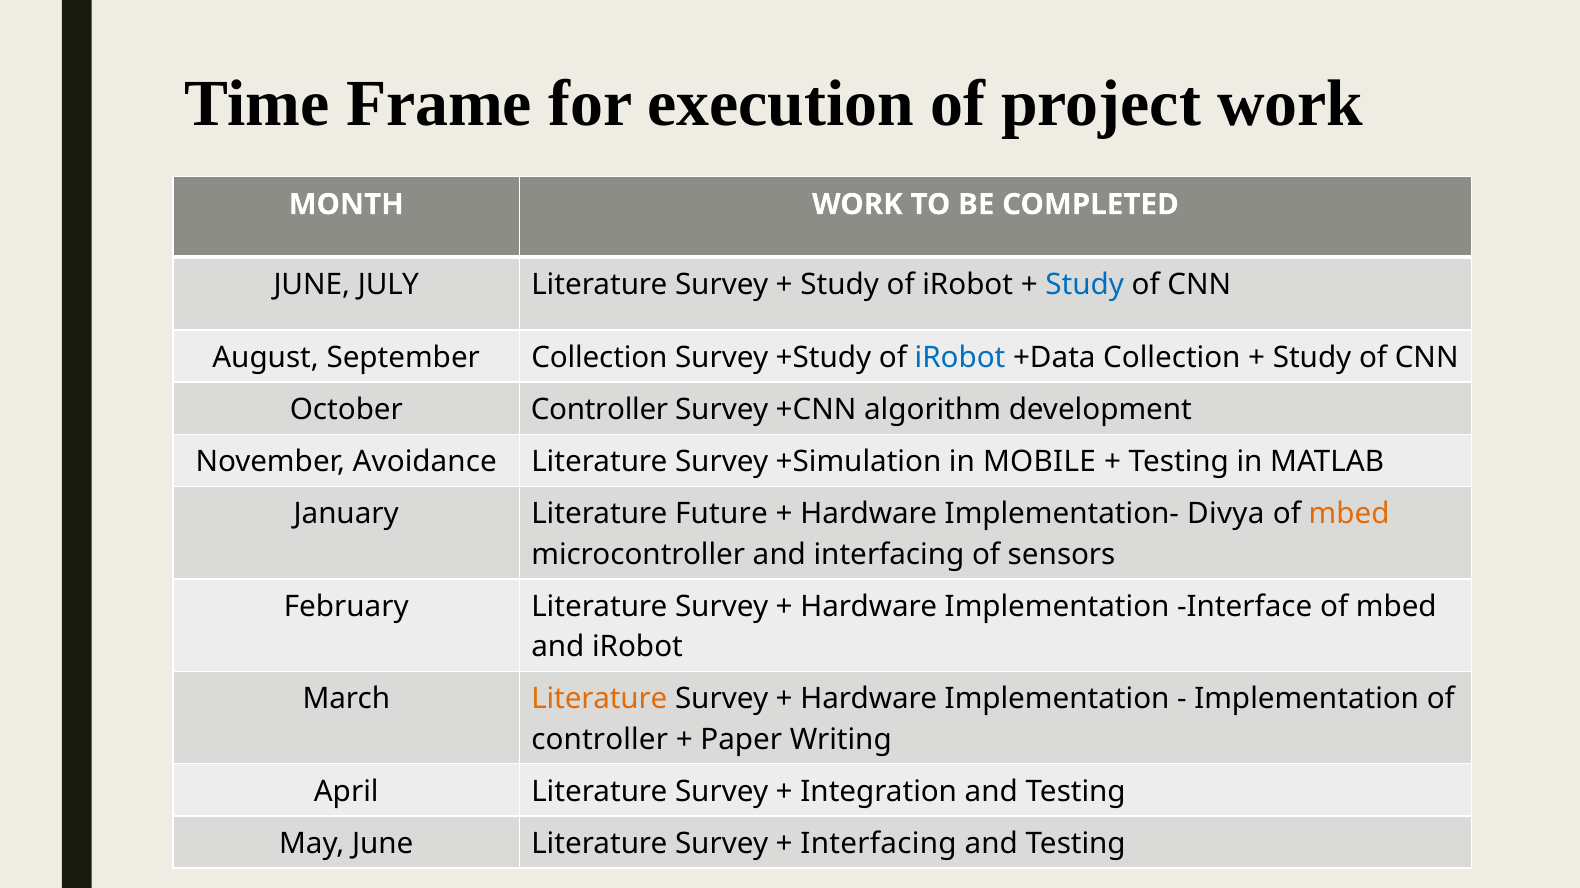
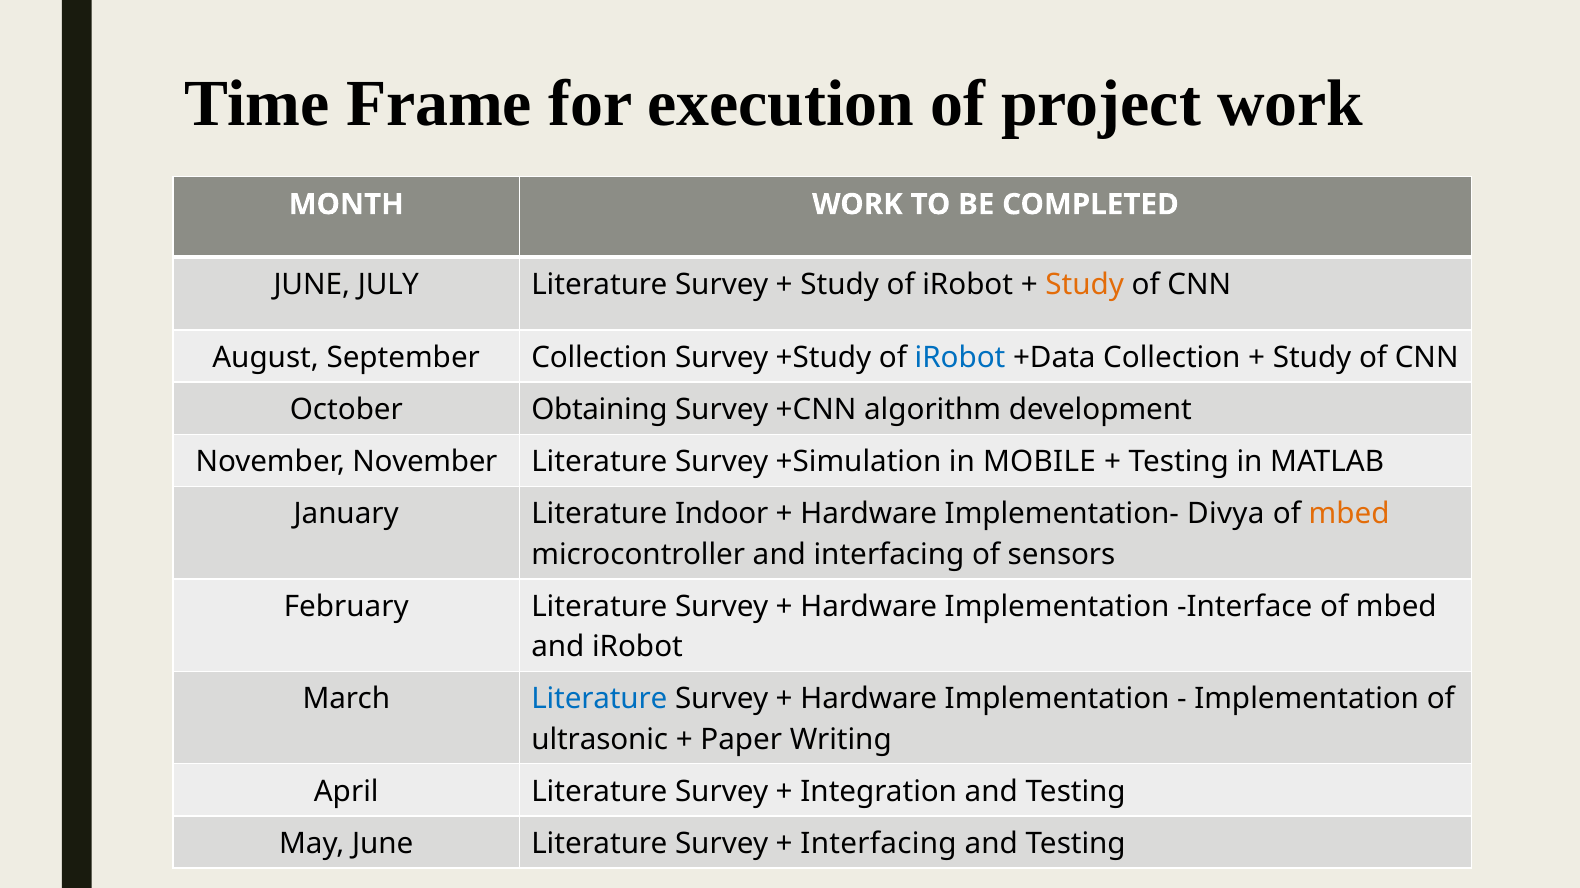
Study at (1085, 285) colour: blue -> orange
October Controller: Controller -> Obtaining
November Avoidance: Avoidance -> November
Future: Future -> Indoor
Literature at (599, 700) colour: orange -> blue
controller at (600, 740): controller -> ultrasonic
